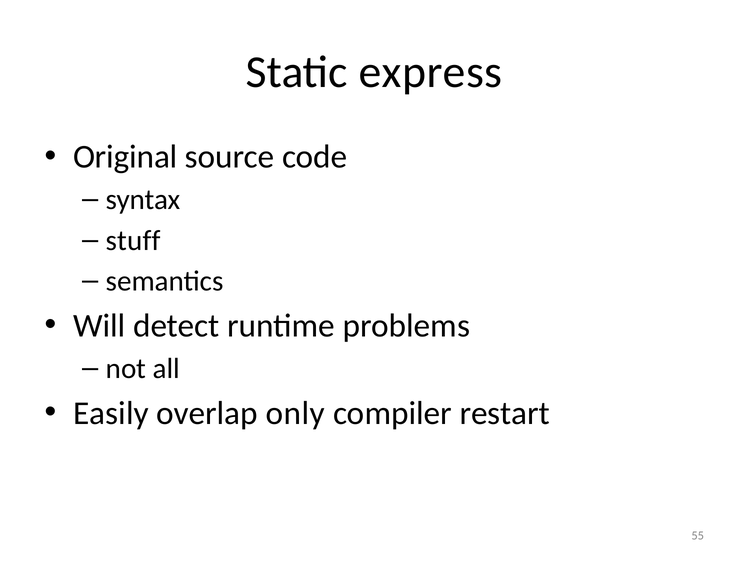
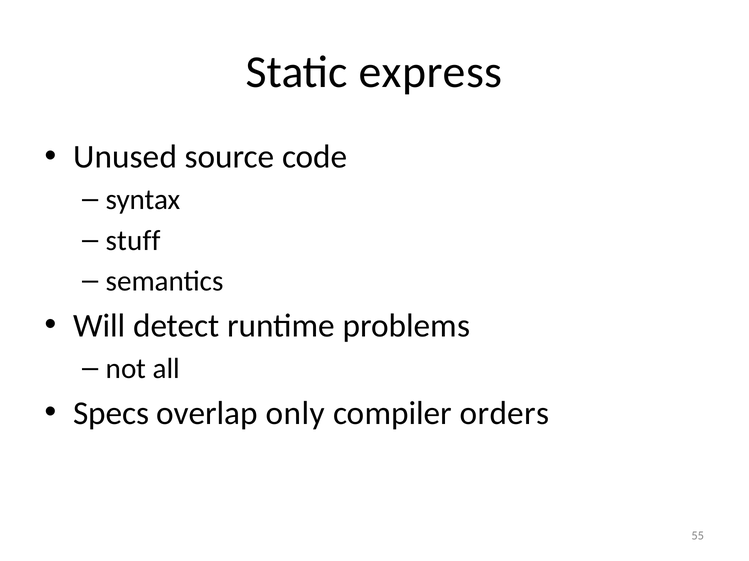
Original: Original -> Unused
Easily: Easily -> Specs
restart: restart -> orders
